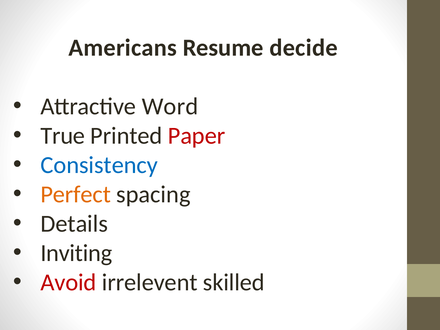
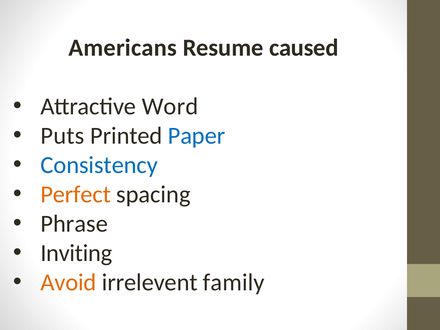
decide: decide -> caused
True: True -> Puts
Paper colour: red -> blue
Details: Details -> Phrase
Avoid colour: red -> orange
skilled: skilled -> family
